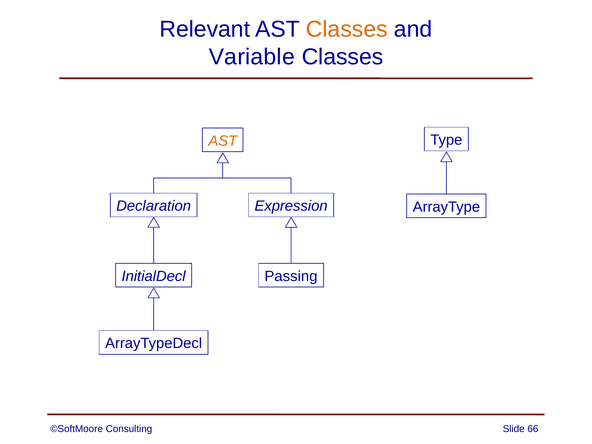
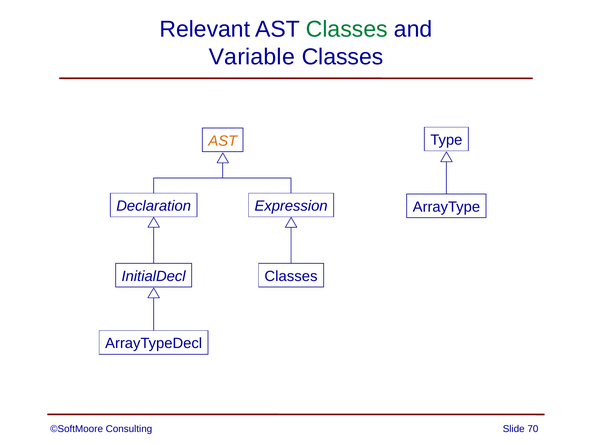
Classes at (347, 29) colour: orange -> green
Passing at (291, 276): Passing -> Classes
66: 66 -> 70
